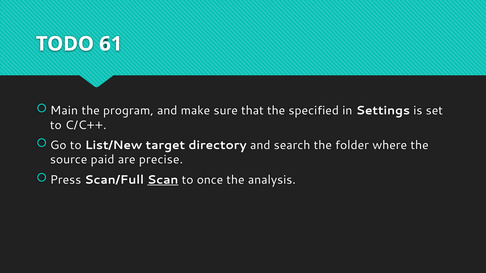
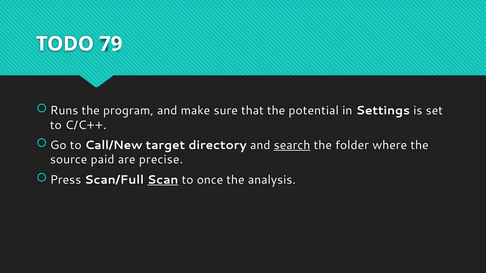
61: 61 -> 79
Main: Main -> Runs
specified: specified -> potential
List/New: List/New -> Call/New
search underline: none -> present
